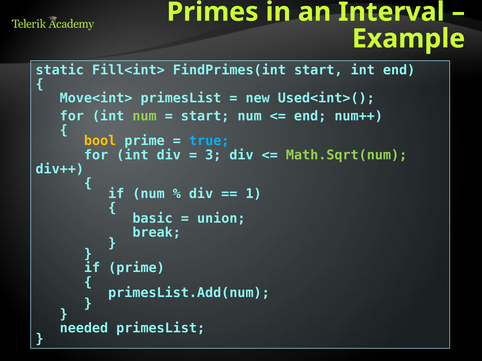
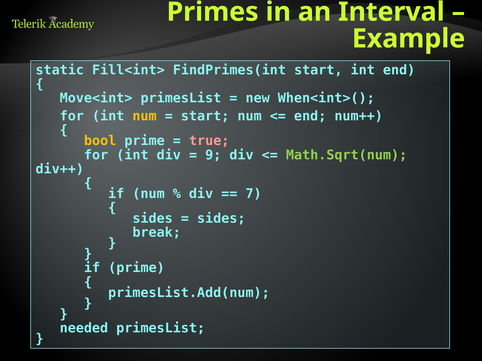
Used<int>(: Used<int>( -> When<int>(
num at (144, 116) colour: light green -> yellow
true colour: light blue -> pink
3: 3 -> 9
1: 1 -> 7
basic at (153, 219): basic -> sides
union at (221, 219): union -> sides
